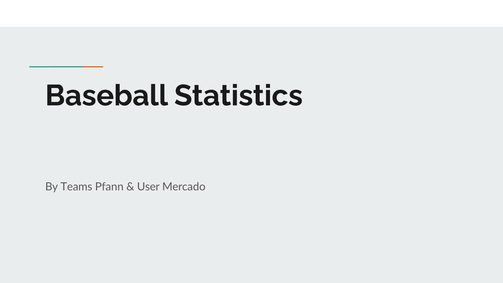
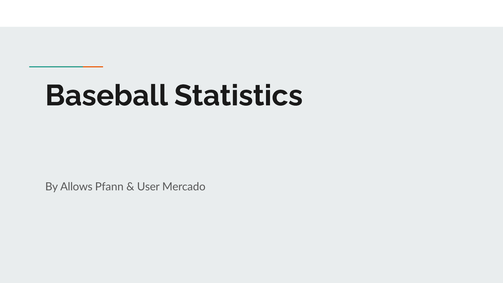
Teams: Teams -> Allows
